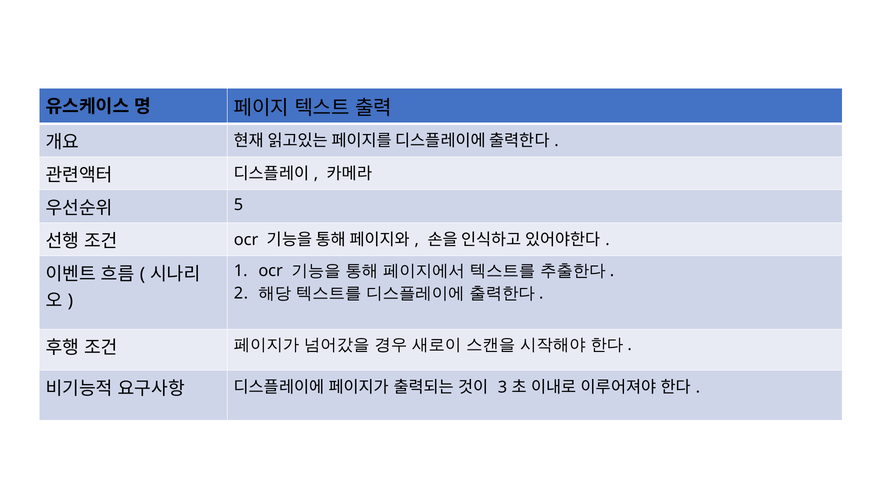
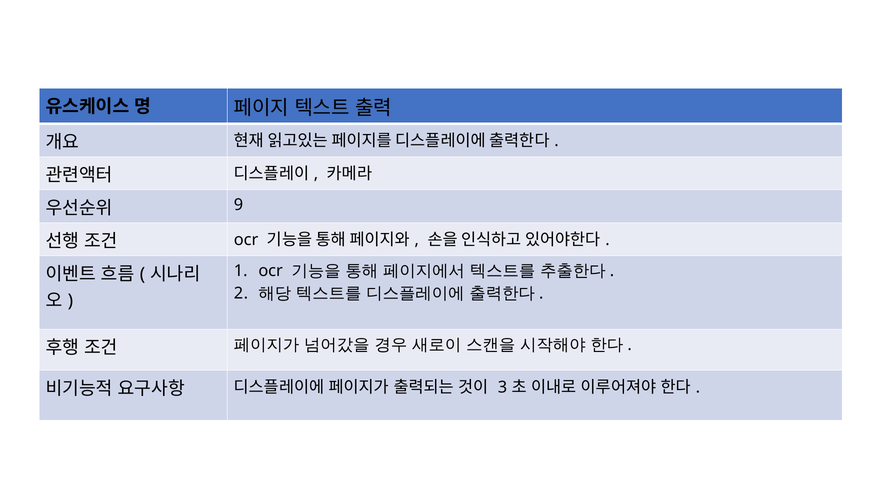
5: 5 -> 9
